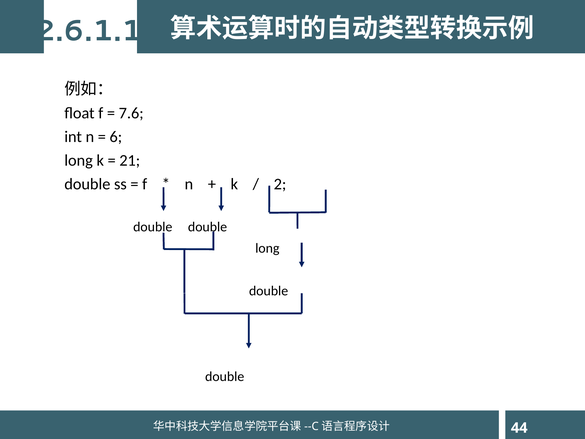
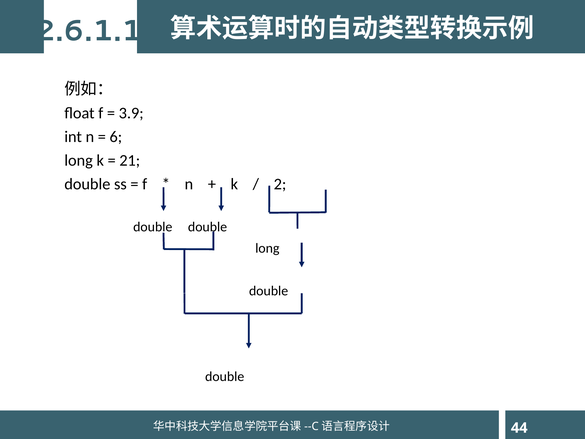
7.6: 7.6 -> 3.9
